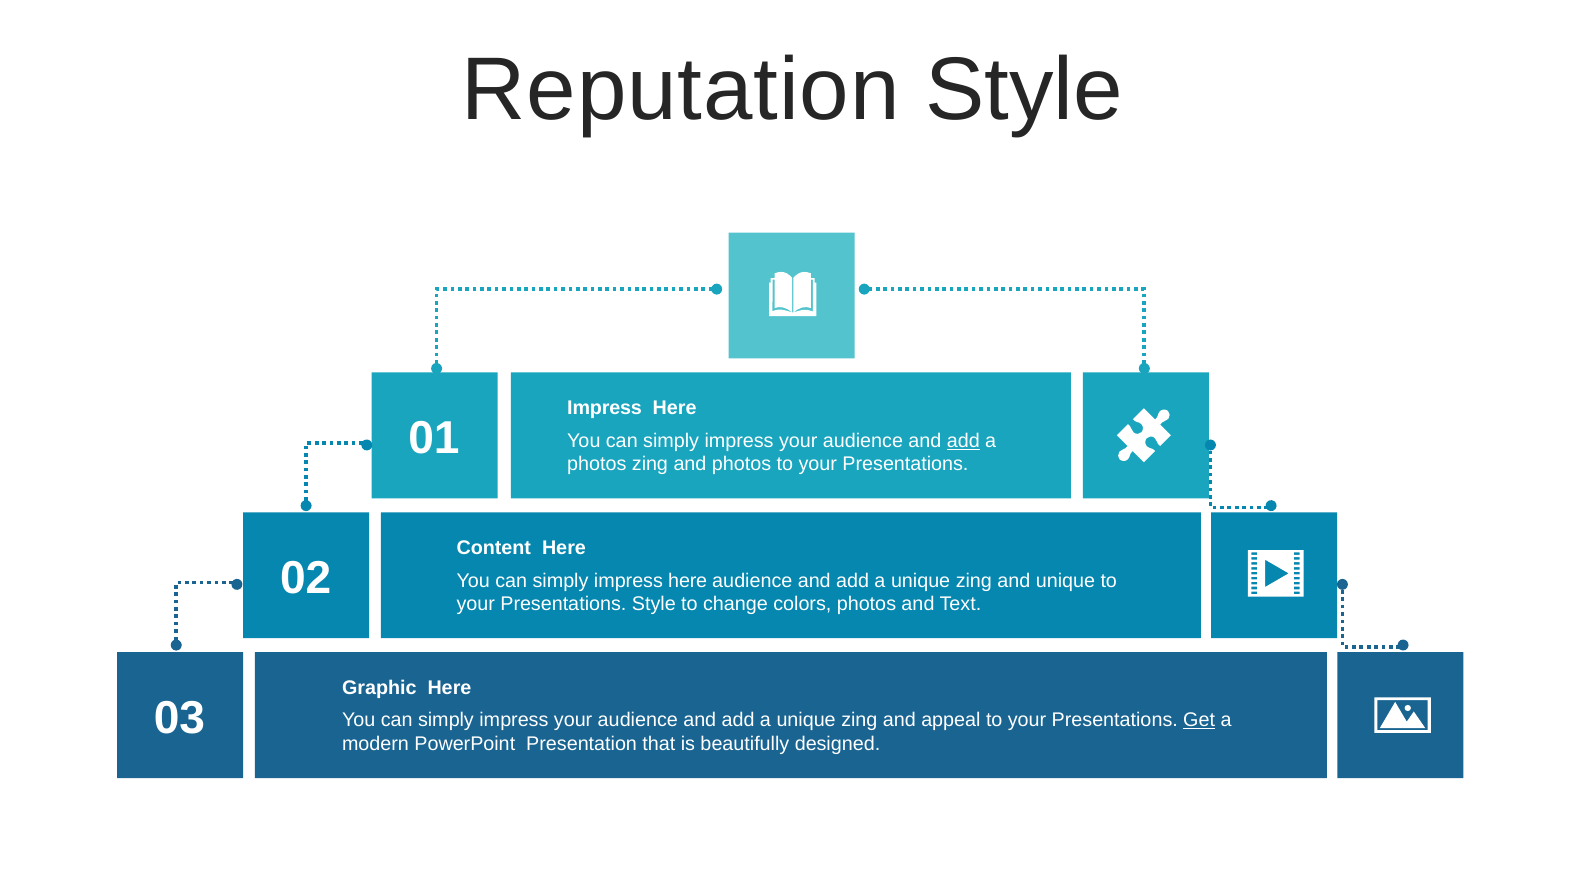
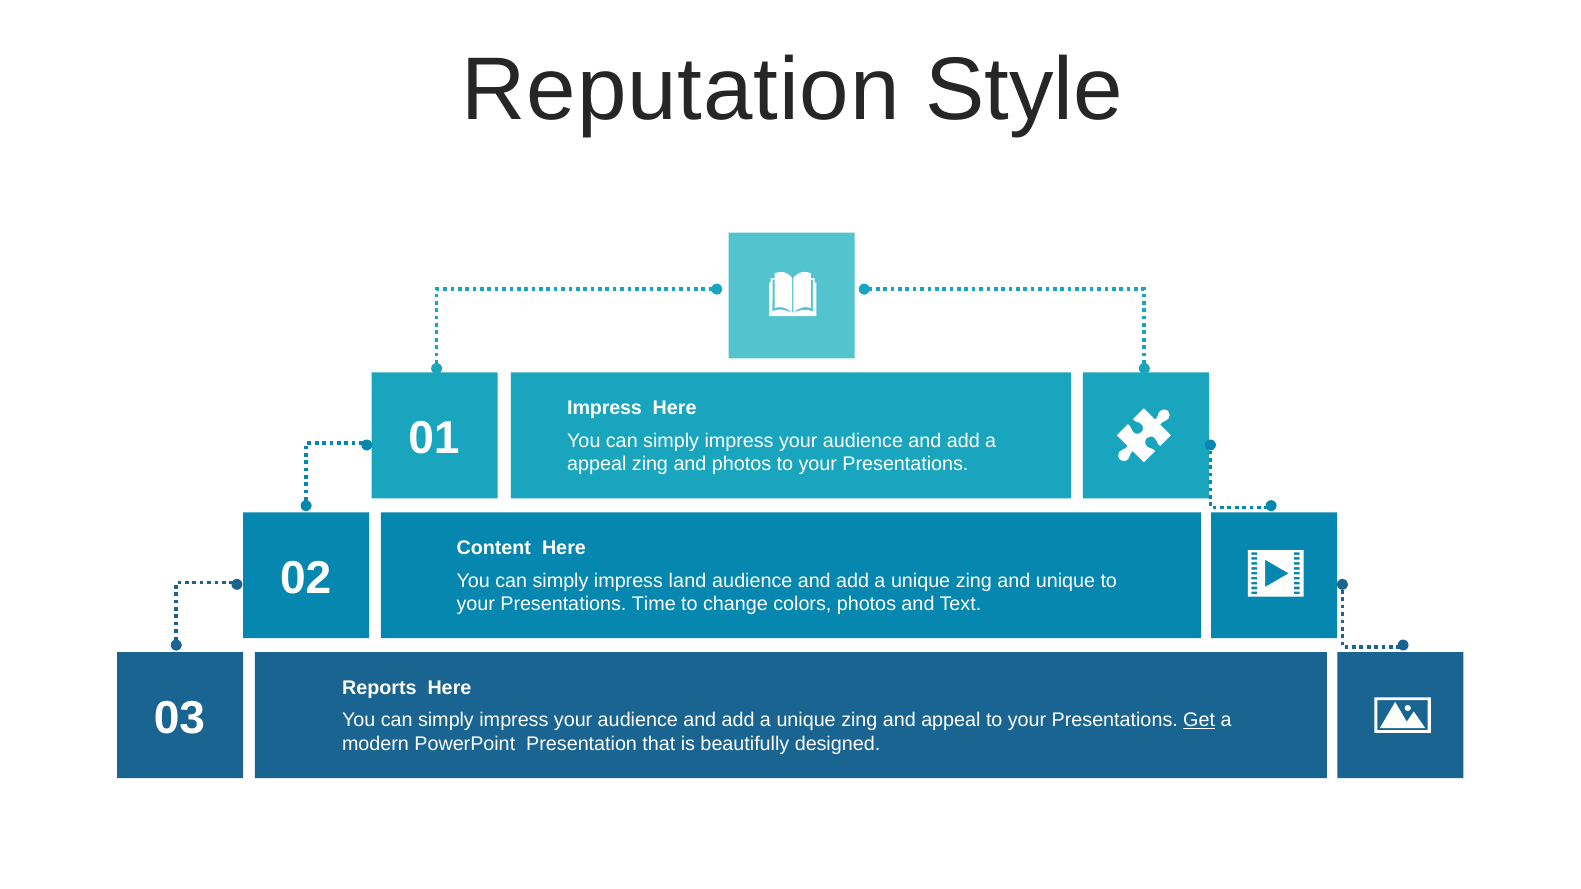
add at (963, 441) underline: present -> none
photos at (597, 465): photos -> appeal
simply impress here: here -> land
Presentations Style: Style -> Time
Graphic: Graphic -> Reports
